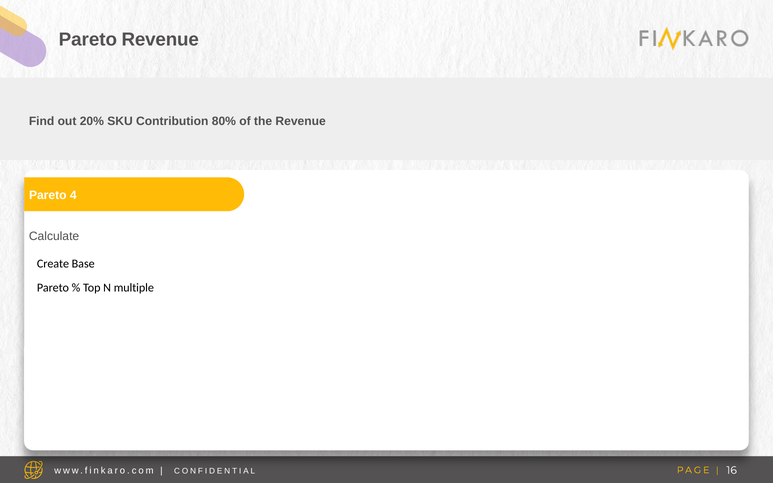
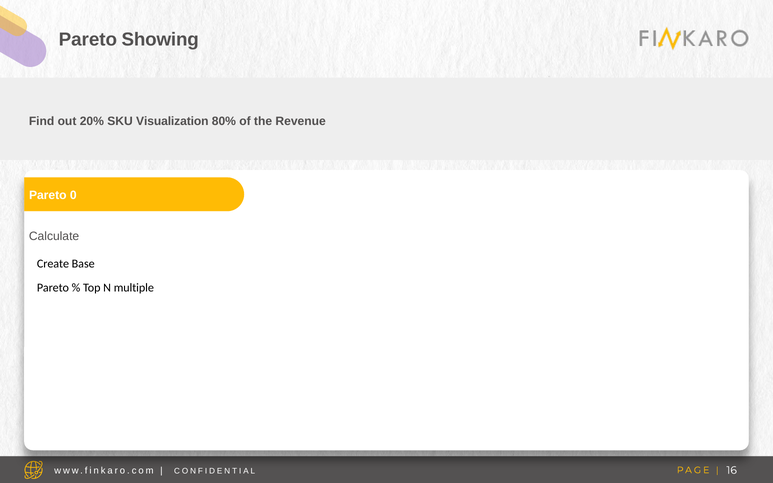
Pareto Revenue: Revenue -> Showing
Contribution: Contribution -> Visualization
4: 4 -> 0
